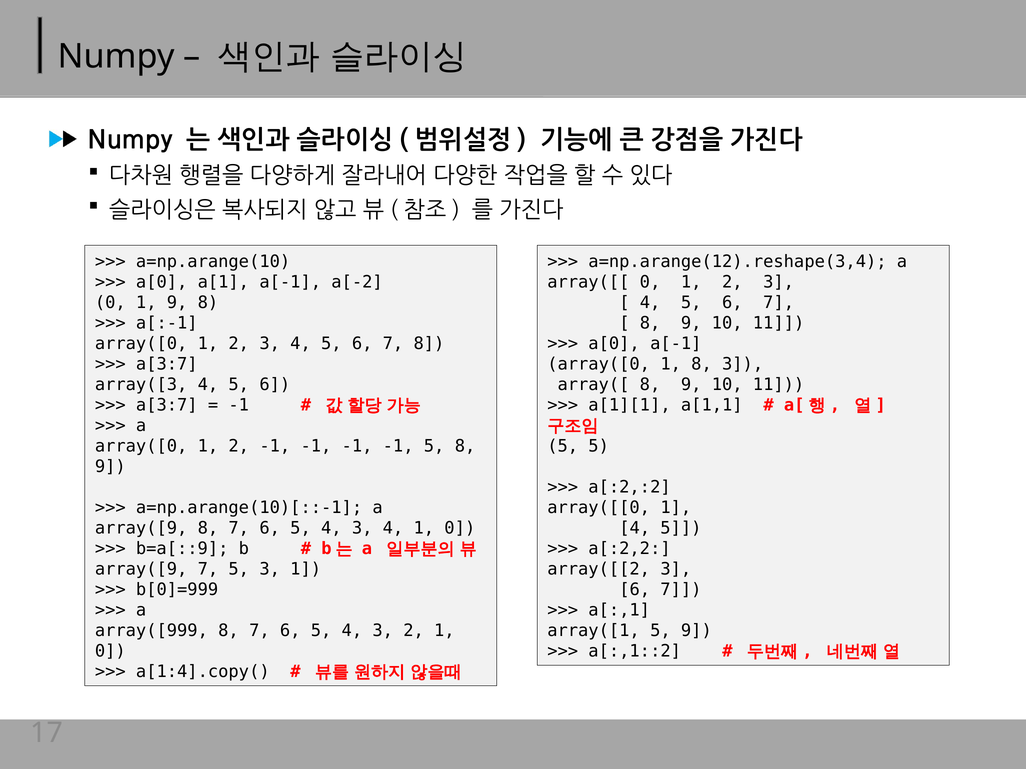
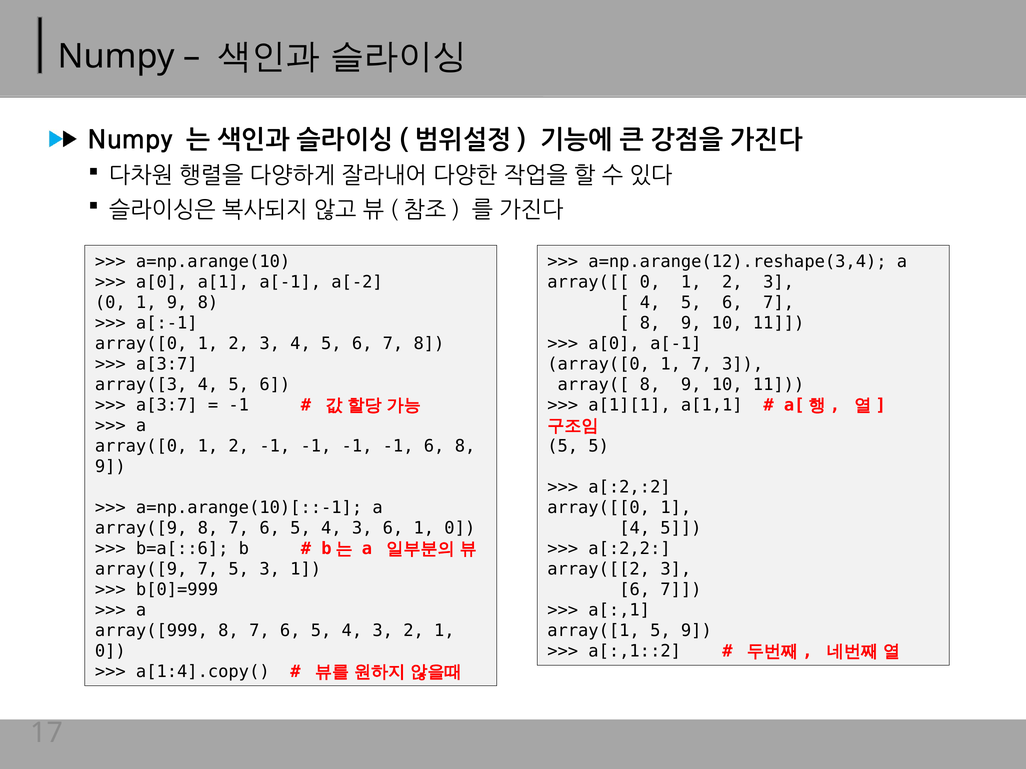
1 8: 8 -> 7
-1 5: 5 -> 6
4 3 4: 4 -> 6
b=a[::9: b=a[::9 -> b=a[::6
